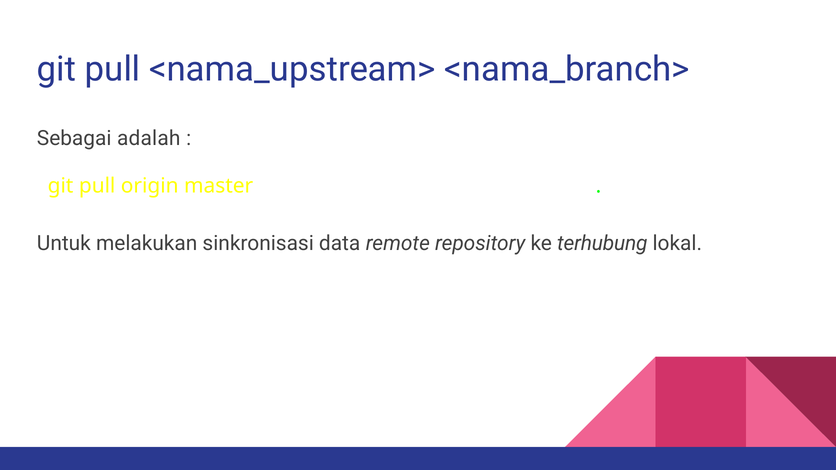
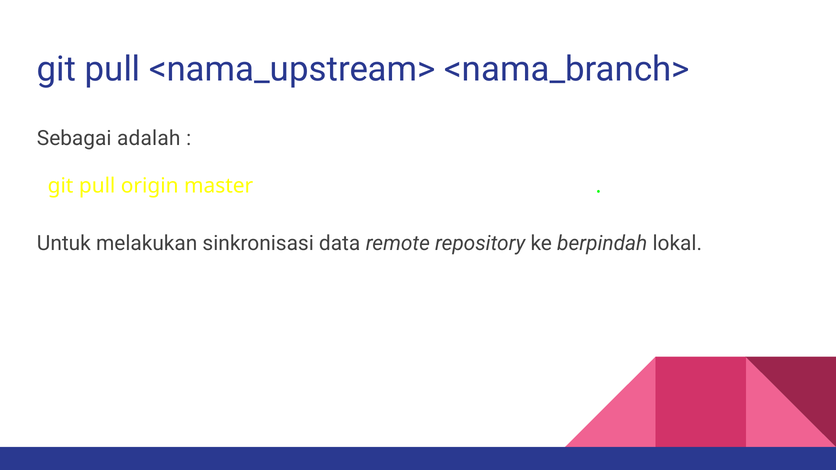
terhubung: terhubung -> berpindah
